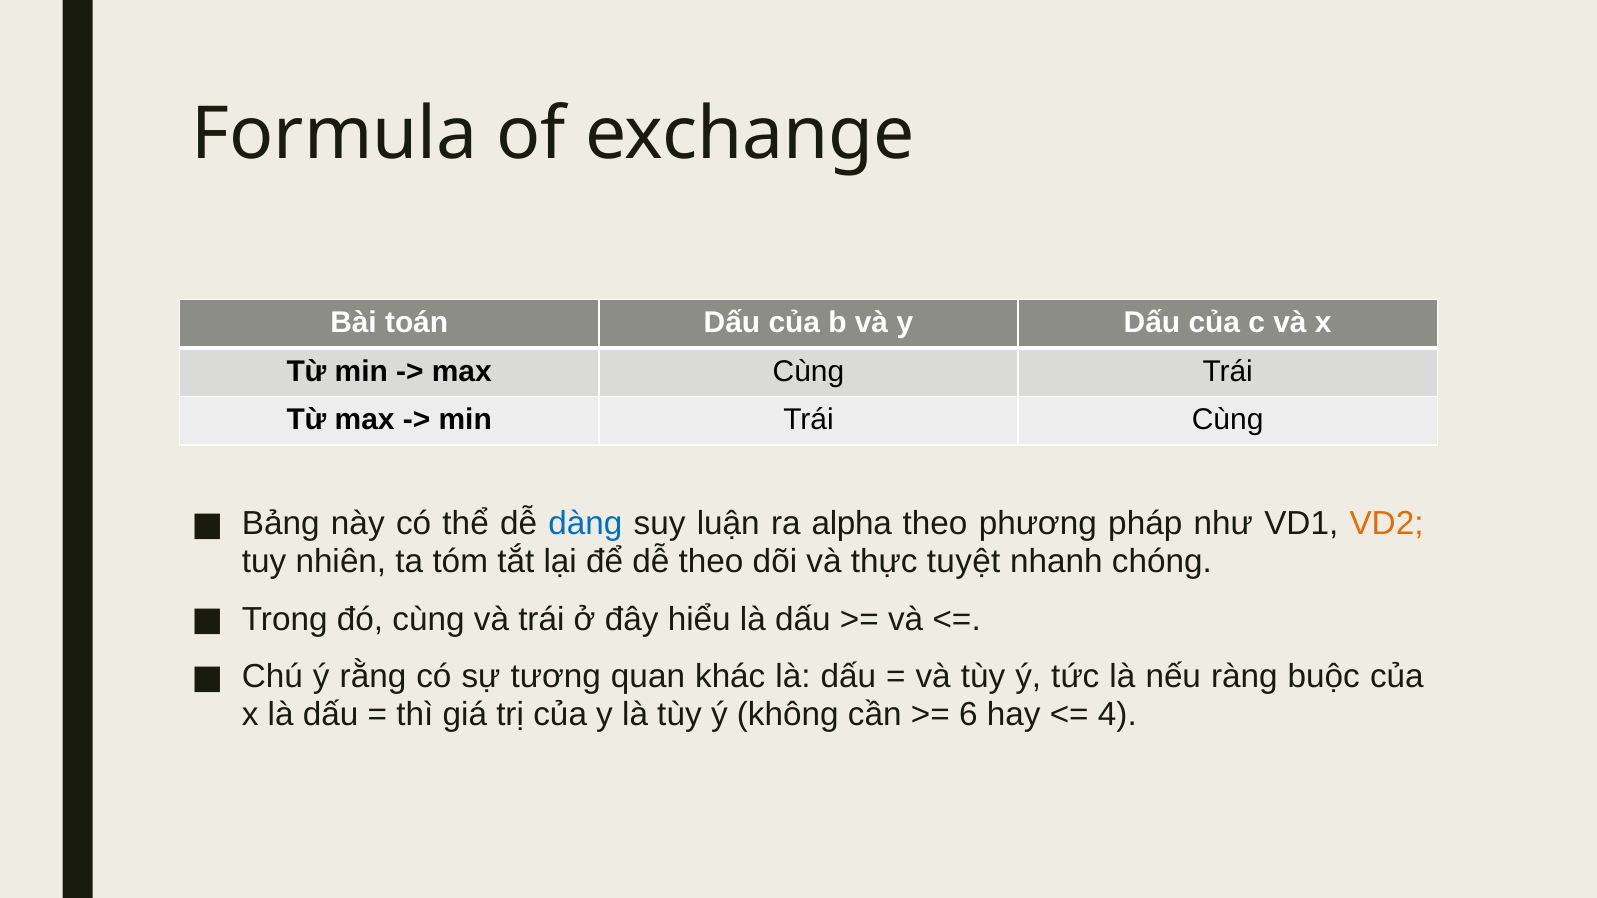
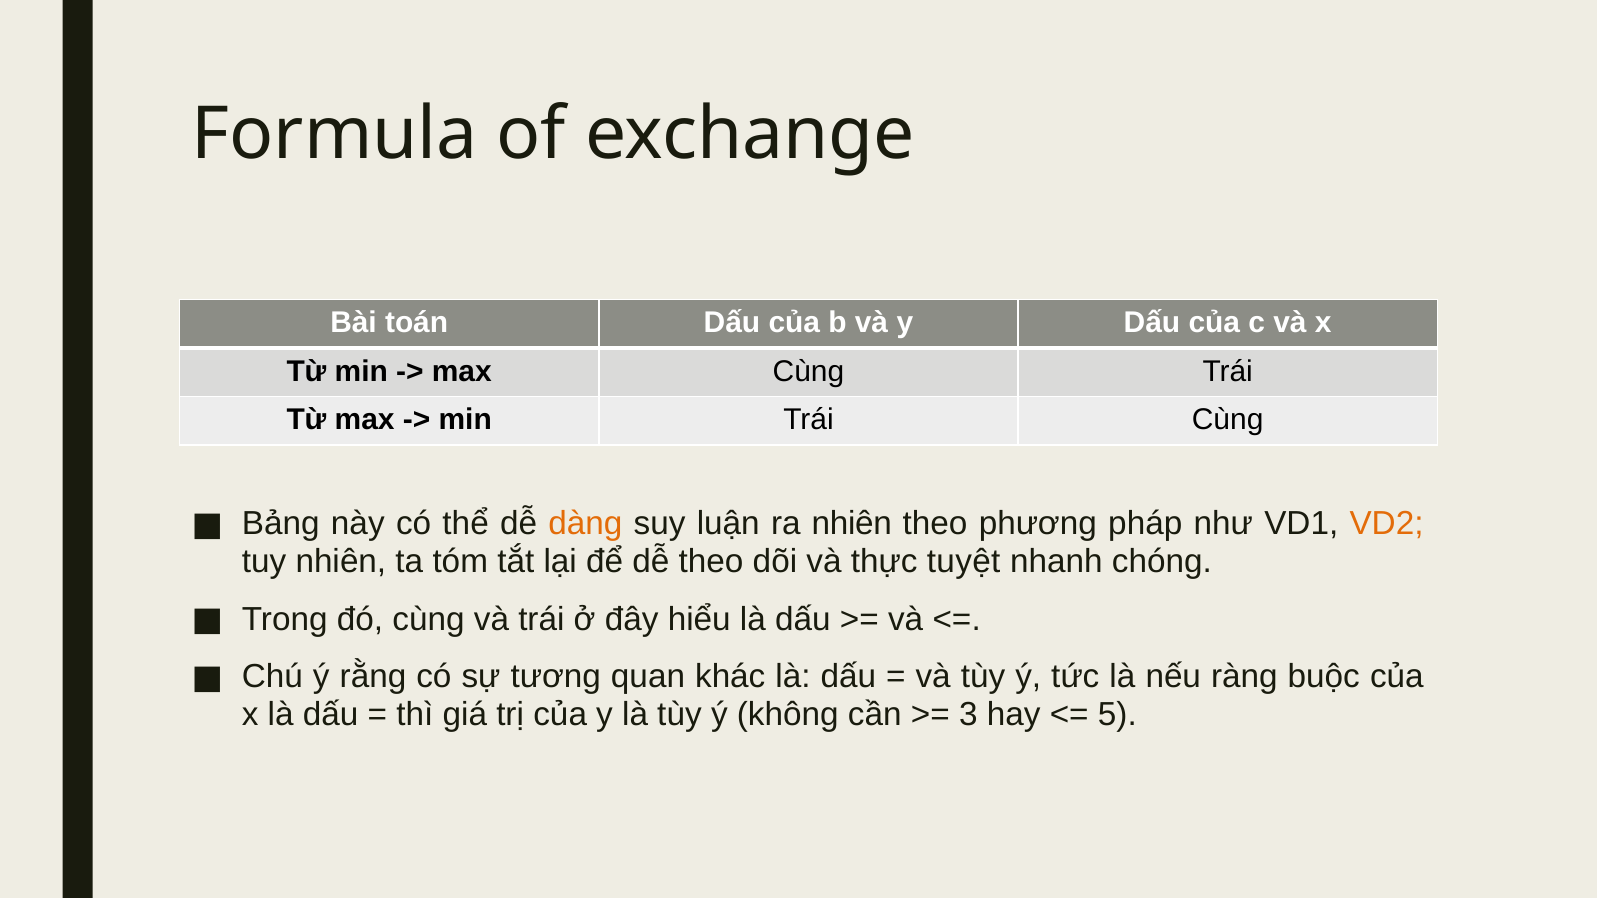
dàng colour: blue -> orange
ra alpha: alpha -> nhiên
6: 6 -> 3
4: 4 -> 5
